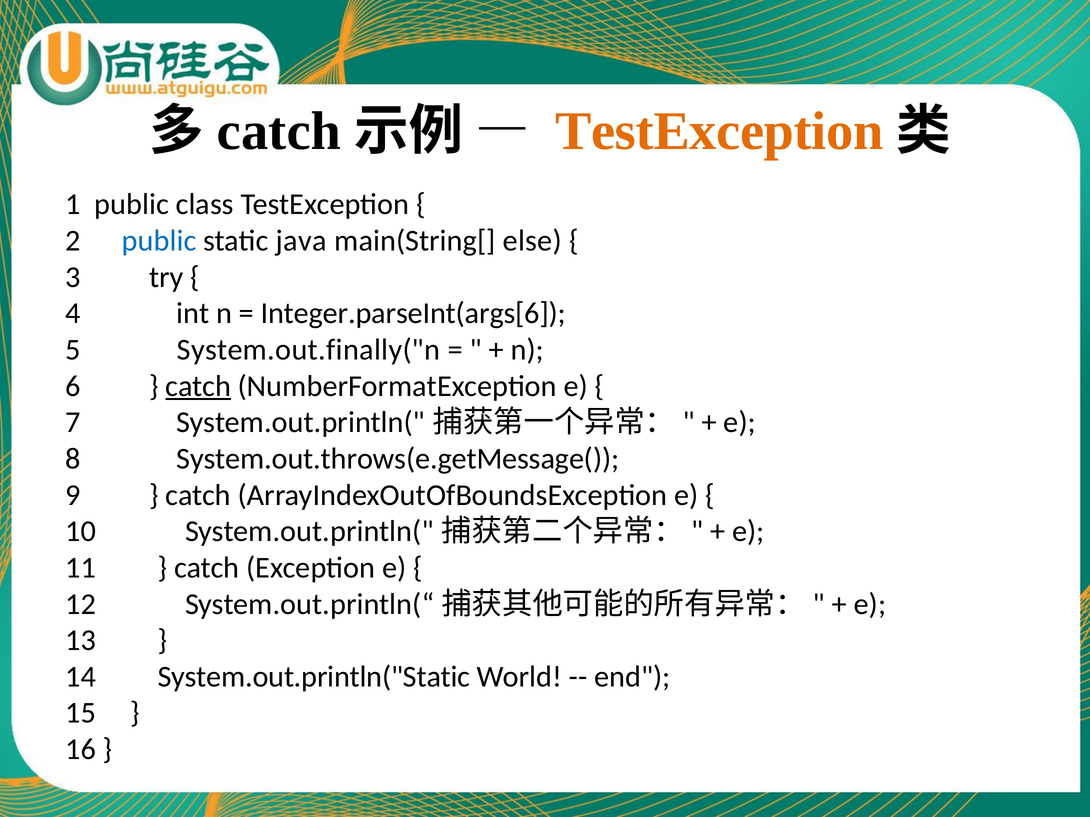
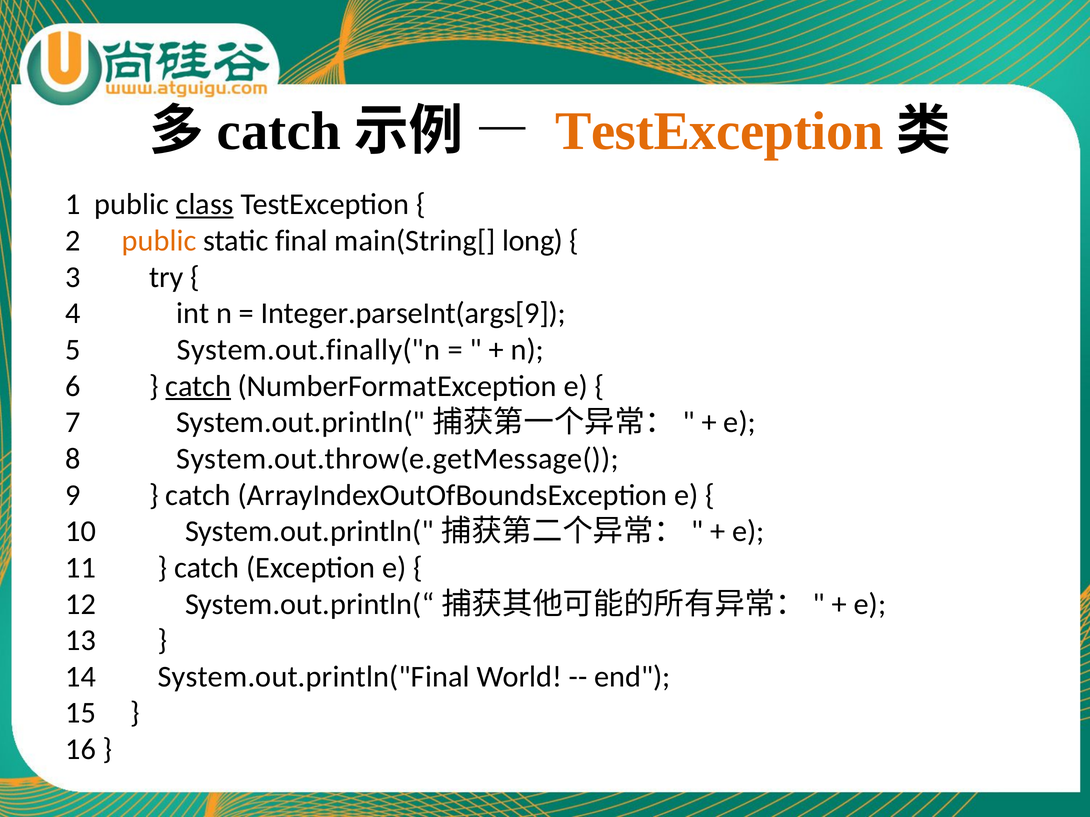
class underline: none -> present
public at (159, 241) colour: blue -> orange
java: java -> final
else: else -> long
Integer.parseInt(args[6: Integer.parseInt(args[6 -> Integer.parseInt(args[9
System.out.throws(e.getMessage(: System.out.throws(e.getMessage( -> System.out.throw(e.getMessage(
System.out.println("Static: System.out.println("Static -> System.out.println("Final
